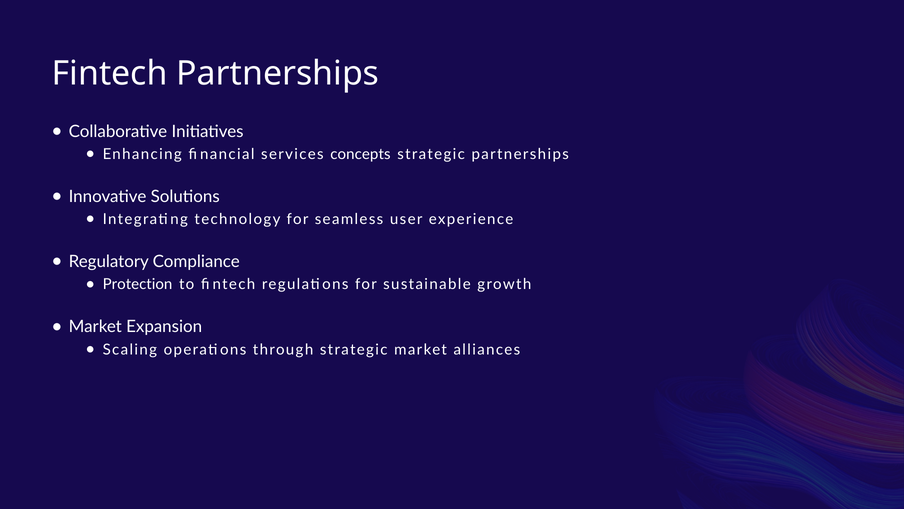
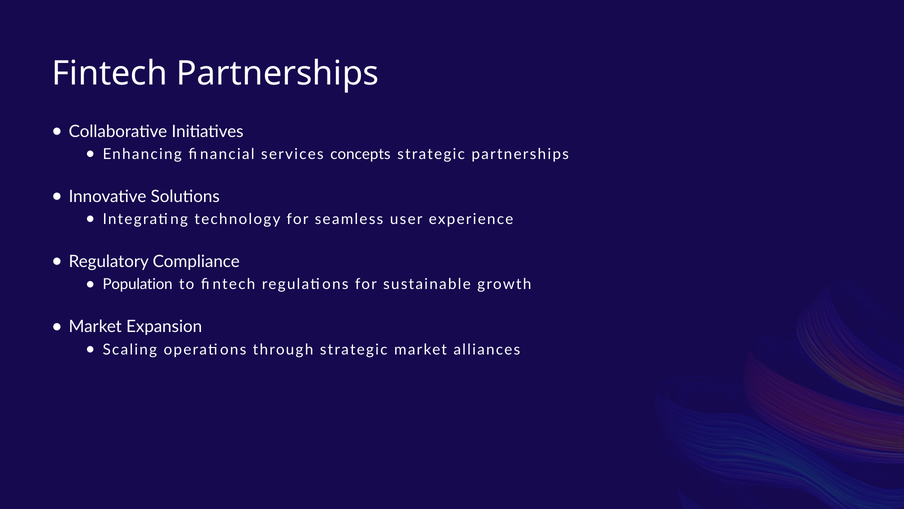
Protection: Protection -> Population
